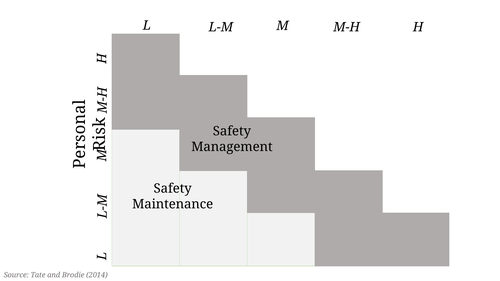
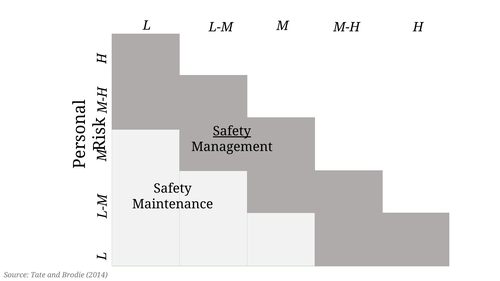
Safety at (232, 131) underline: none -> present
